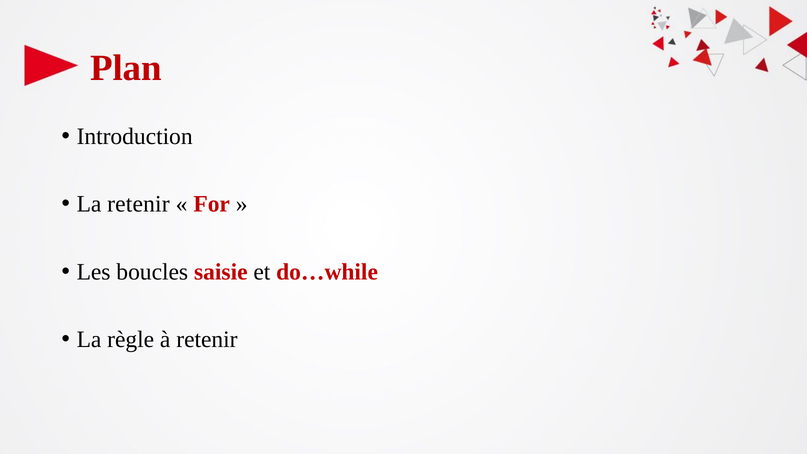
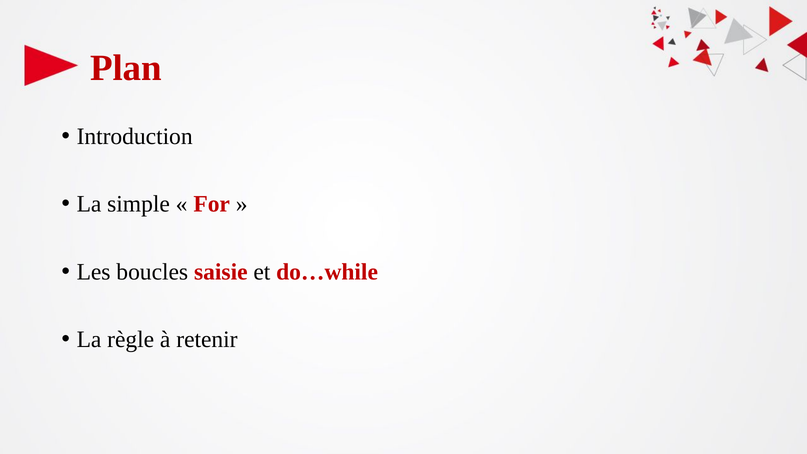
La retenir: retenir -> simple
